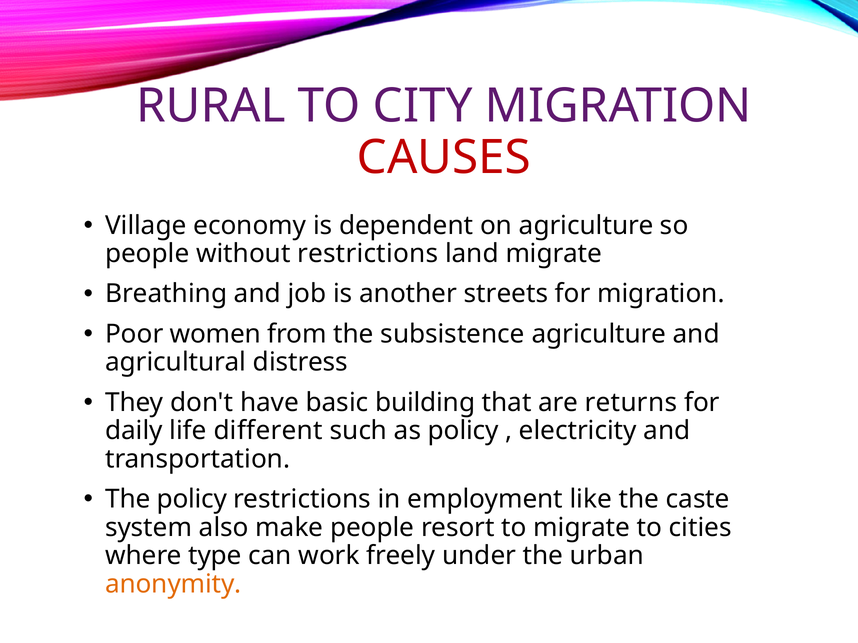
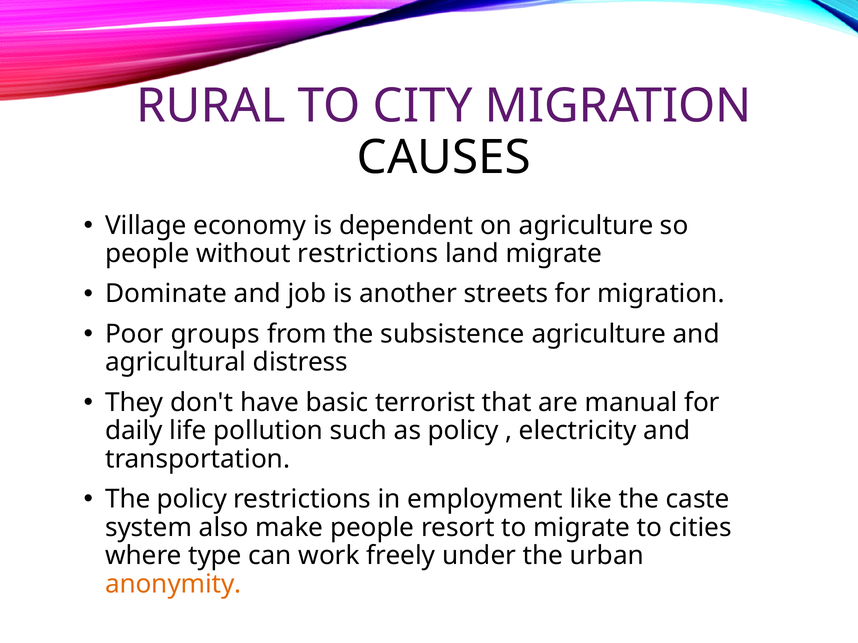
CAUSES colour: red -> black
Breathing: Breathing -> Dominate
women: women -> groups
building: building -> terrorist
returns: returns -> manual
different: different -> pollution
